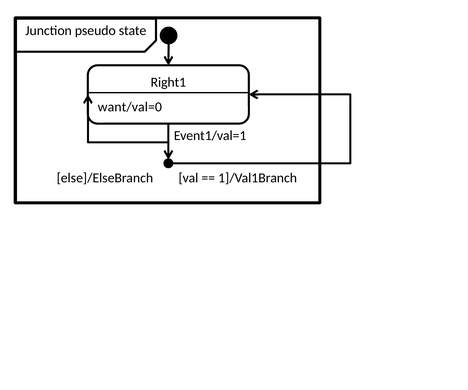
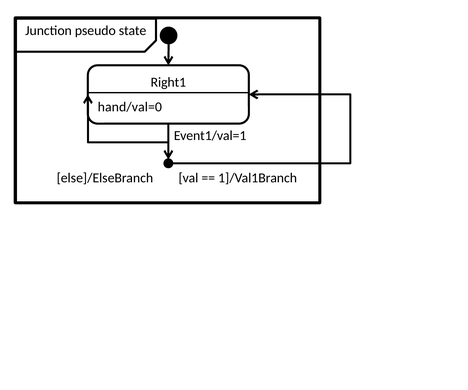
want/val=0: want/val=0 -> hand/val=0
